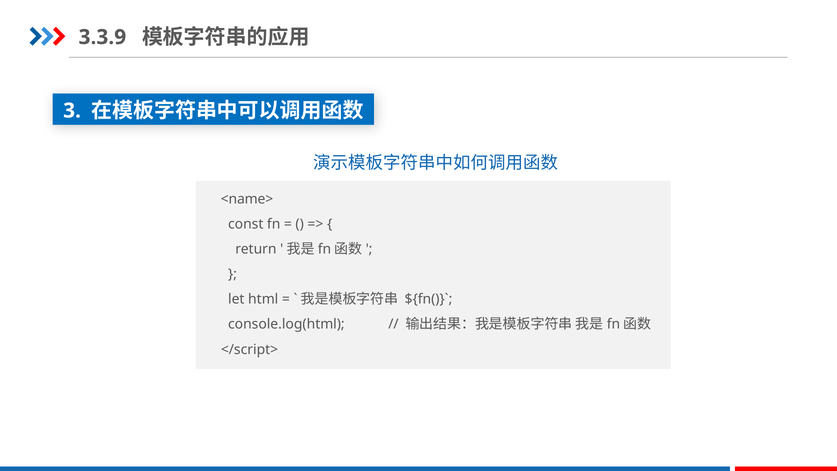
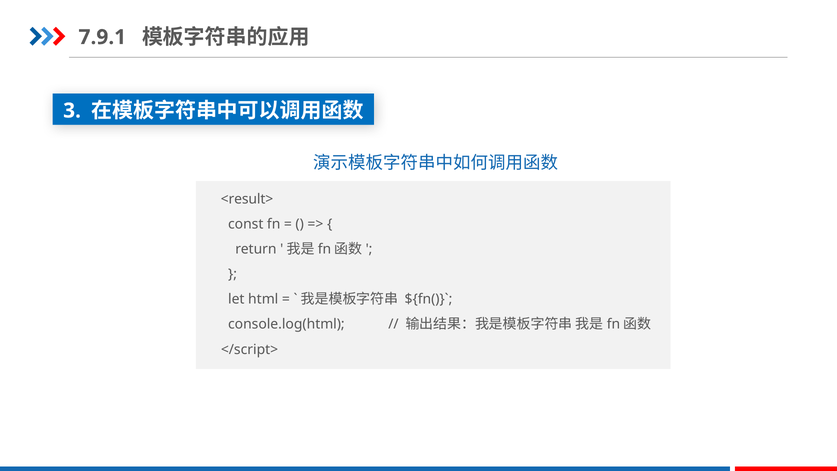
3.3.9: 3.3.9 -> 7.9.1
<name>: <name> -> <result>
